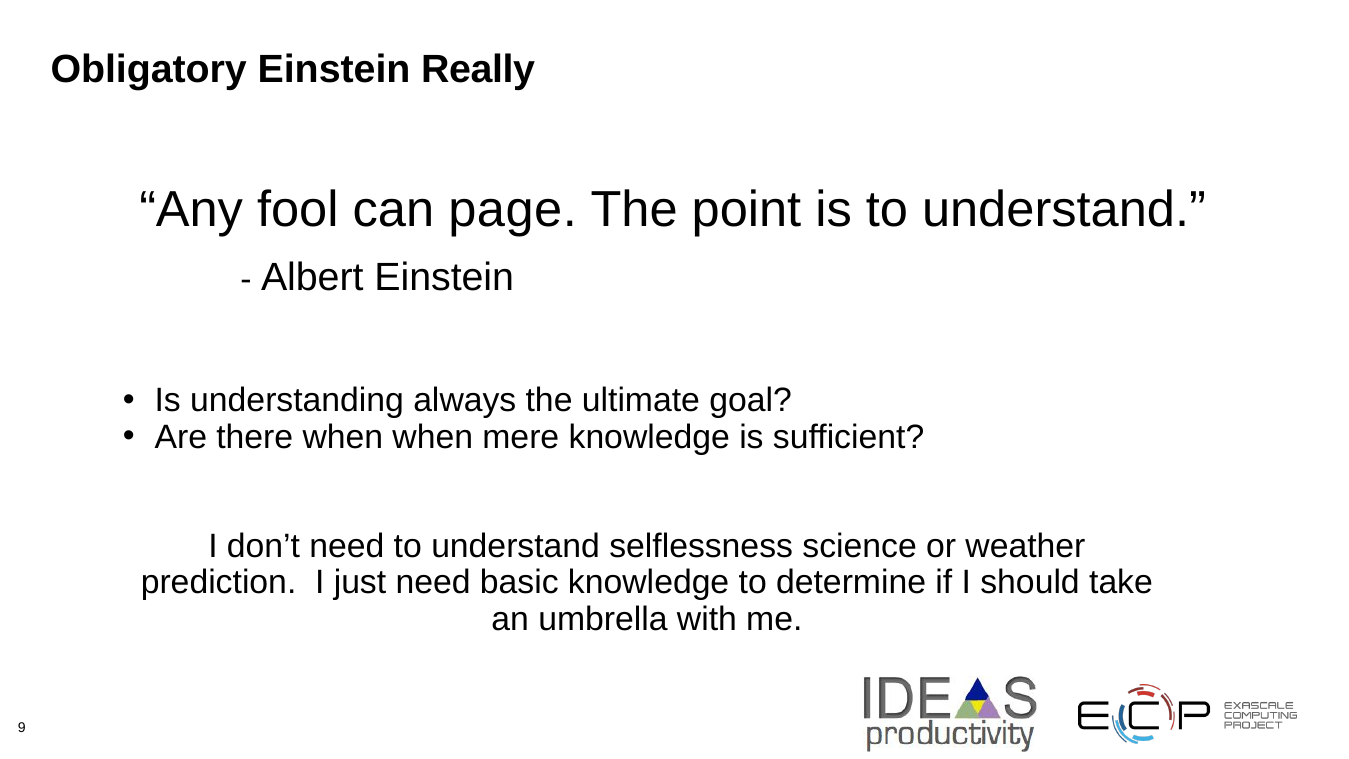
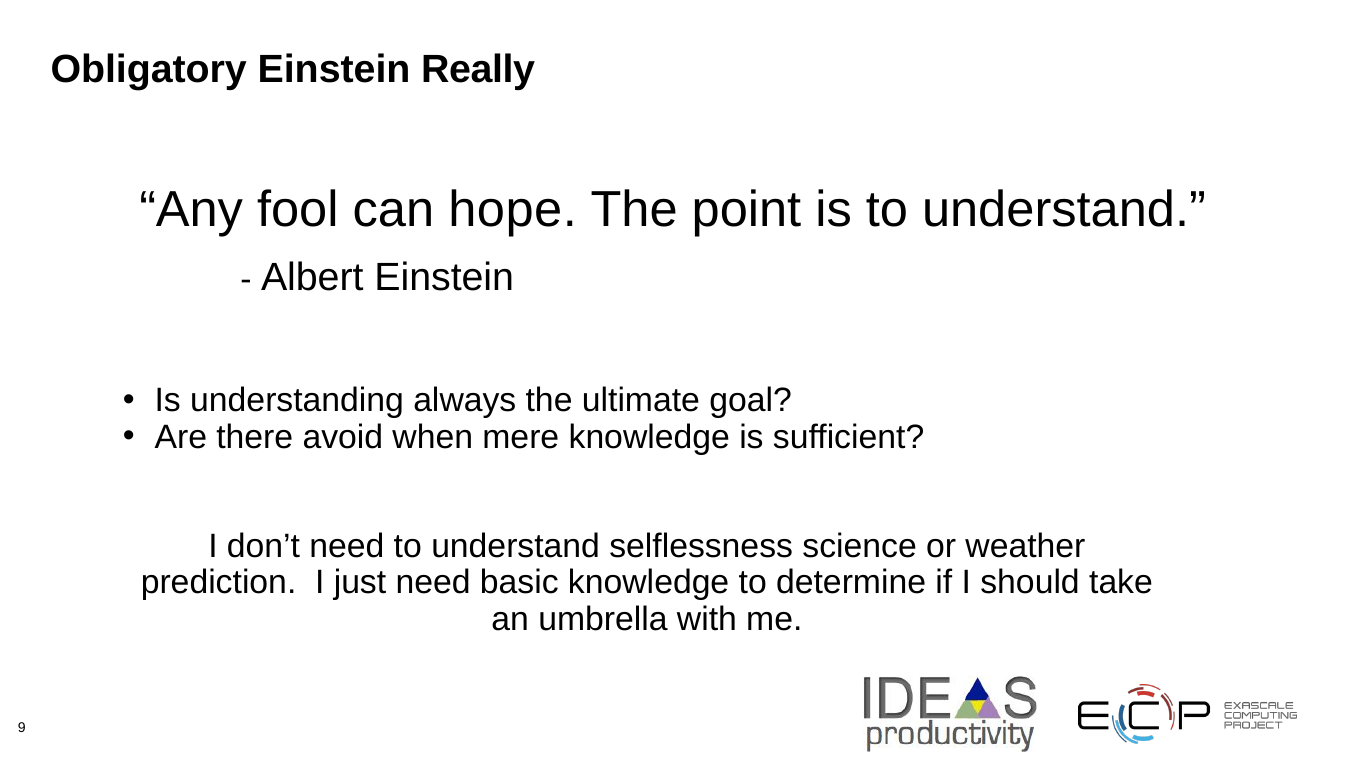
page: page -> hope
there when: when -> avoid
